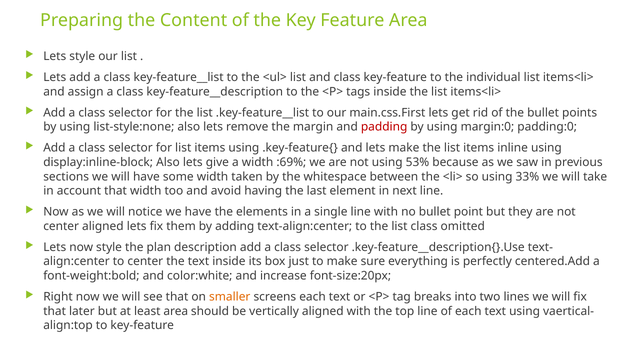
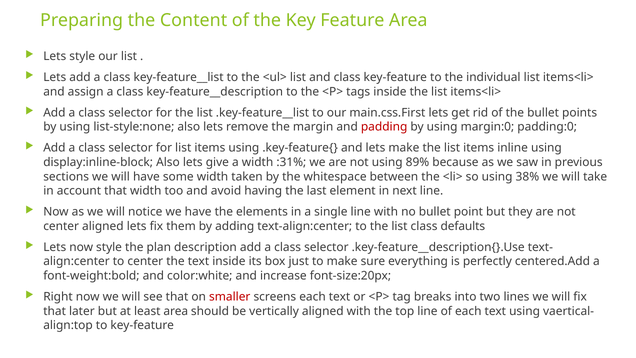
:69%: :69% -> :31%
53%: 53% -> 89%
33%: 33% -> 38%
omitted: omitted -> defaults
smaller colour: orange -> red
